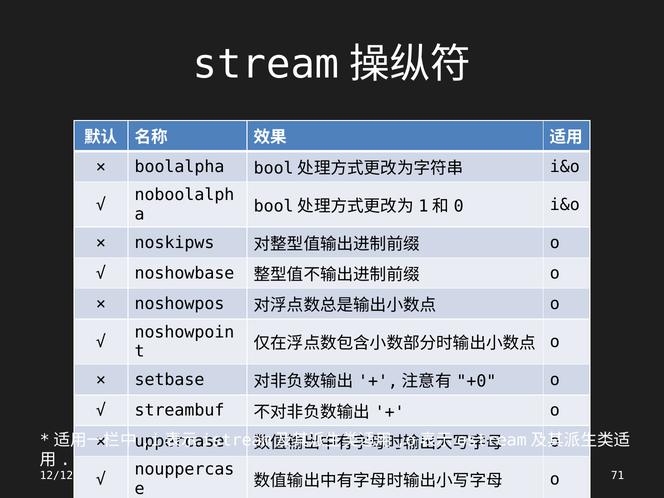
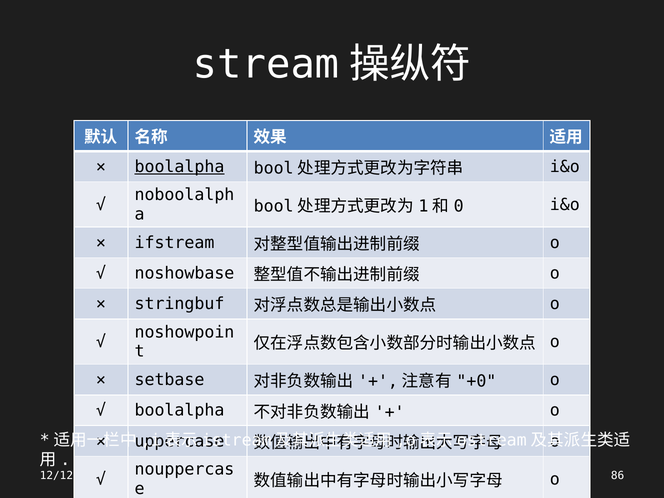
boolalpha at (179, 167) underline: none -> present
noskipws: noskipws -> ifstream
noshowpos: noshowpos -> stringbuf
streambuf at (179, 411): streambuf -> boolalpha
71: 71 -> 86
